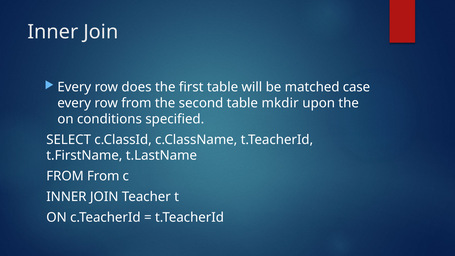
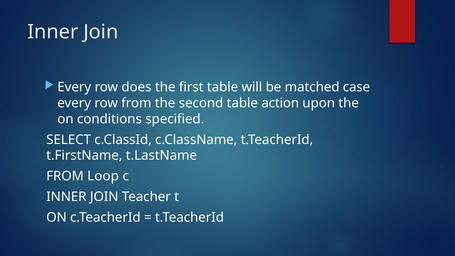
mkdir: mkdir -> action
FROM From: From -> Loop
